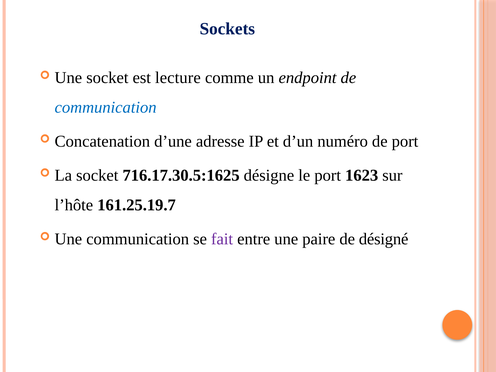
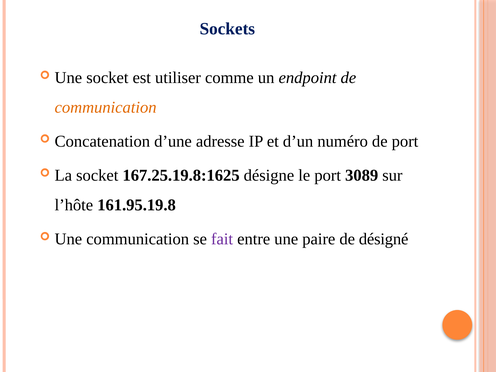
lecture: lecture -> utiliser
communication at (106, 107) colour: blue -> orange
716.17.30.5:1625: 716.17.30.5:1625 -> 167.25.19.8:1625
1623: 1623 -> 3089
161.25.19.7: 161.25.19.7 -> 161.95.19.8
